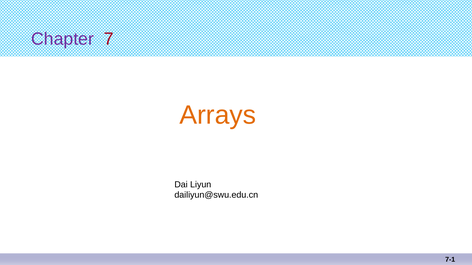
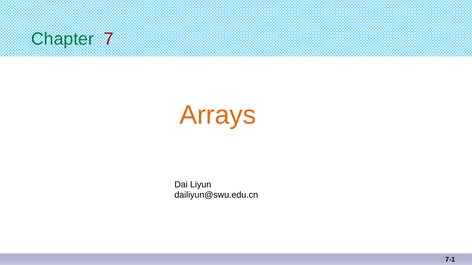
Chapter colour: purple -> green
